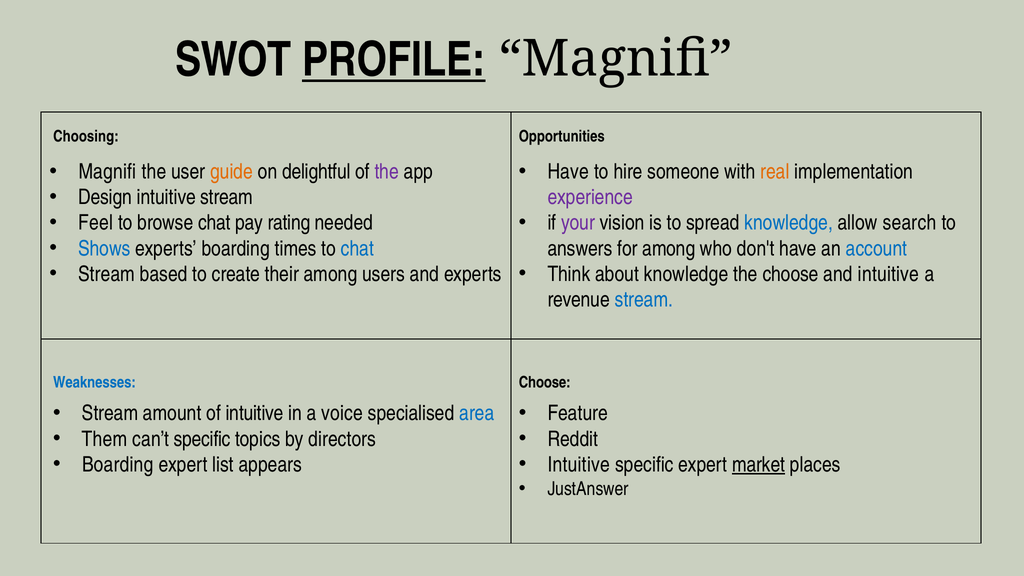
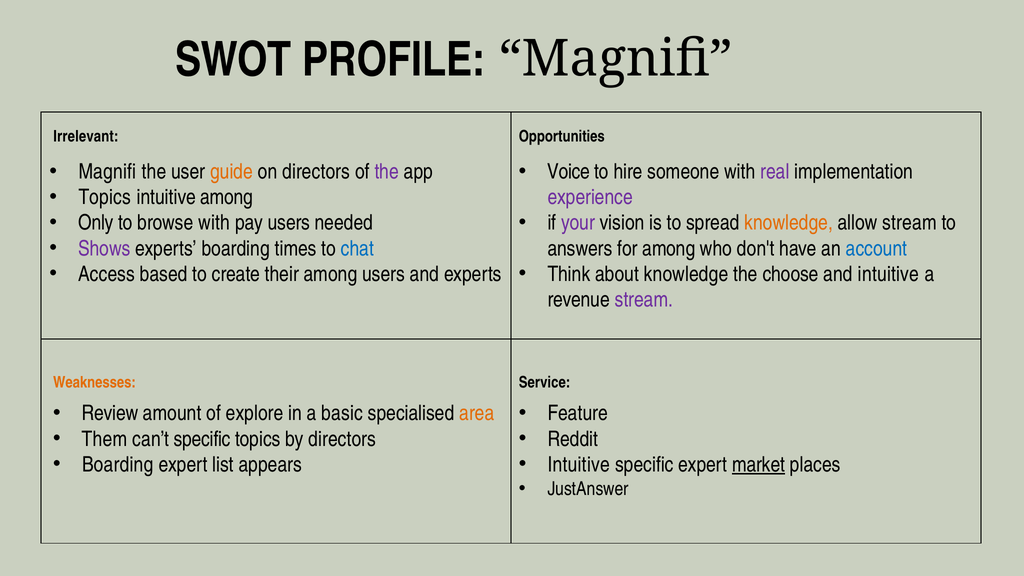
PROFILE underline: present -> none
Choosing: Choosing -> Irrelevant
Have at (568, 172): Have -> Voice
real colour: orange -> purple
on delightful: delightful -> directors
Design at (105, 197): Design -> Topics
intuitive stream: stream -> among
Feel: Feel -> Only
browse chat: chat -> with
pay rating: rating -> users
knowledge at (789, 223) colour: blue -> orange
allow search: search -> stream
Shows colour: blue -> purple
Stream at (107, 274): Stream -> Access
stream at (644, 300) colour: blue -> purple
Weaknesses colour: blue -> orange
Choose at (545, 382): Choose -> Service
Stream at (110, 413): Stream -> Review
of intuitive: intuitive -> explore
voice: voice -> basic
area colour: blue -> orange
